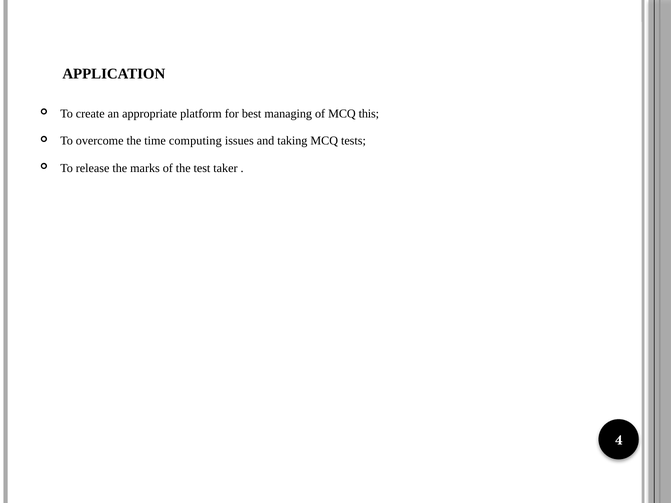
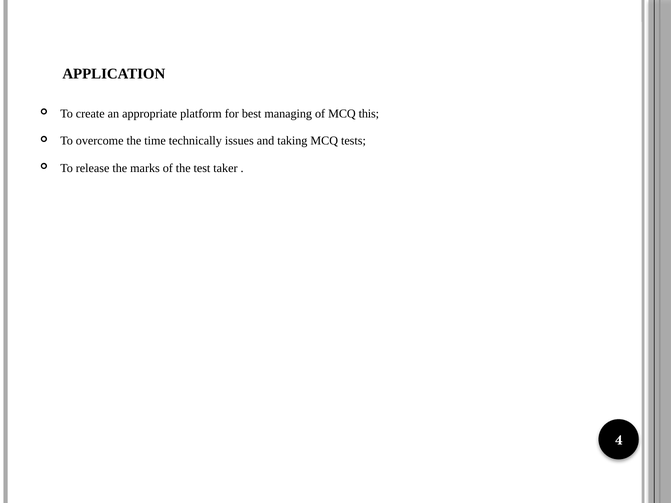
computing: computing -> technically
